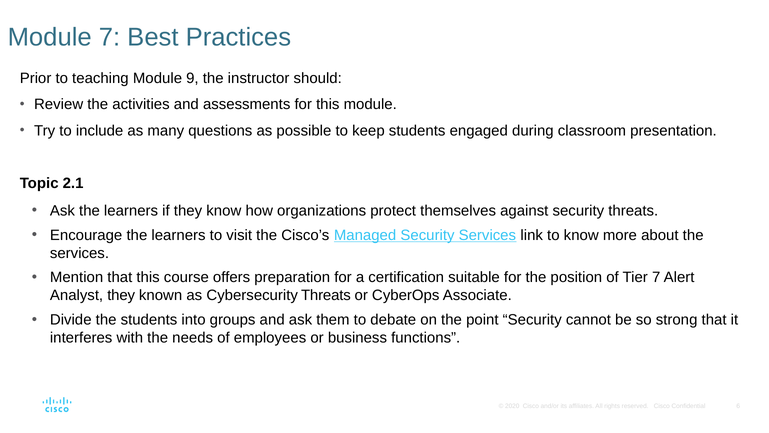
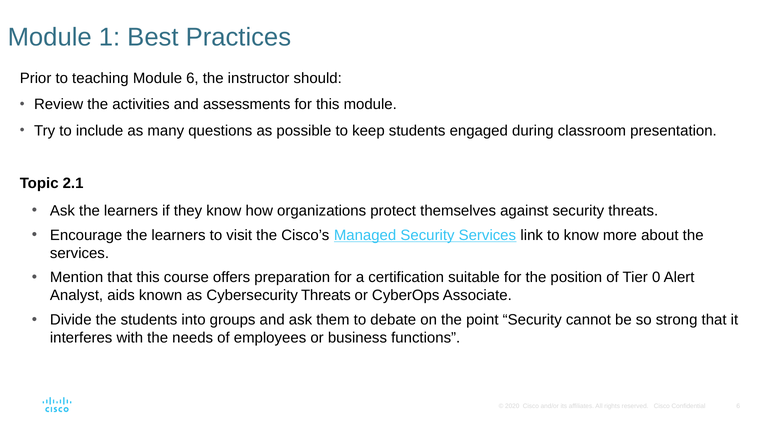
Module 7: 7 -> 1
Module 9: 9 -> 6
Tier 7: 7 -> 0
Analyst they: they -> aids
